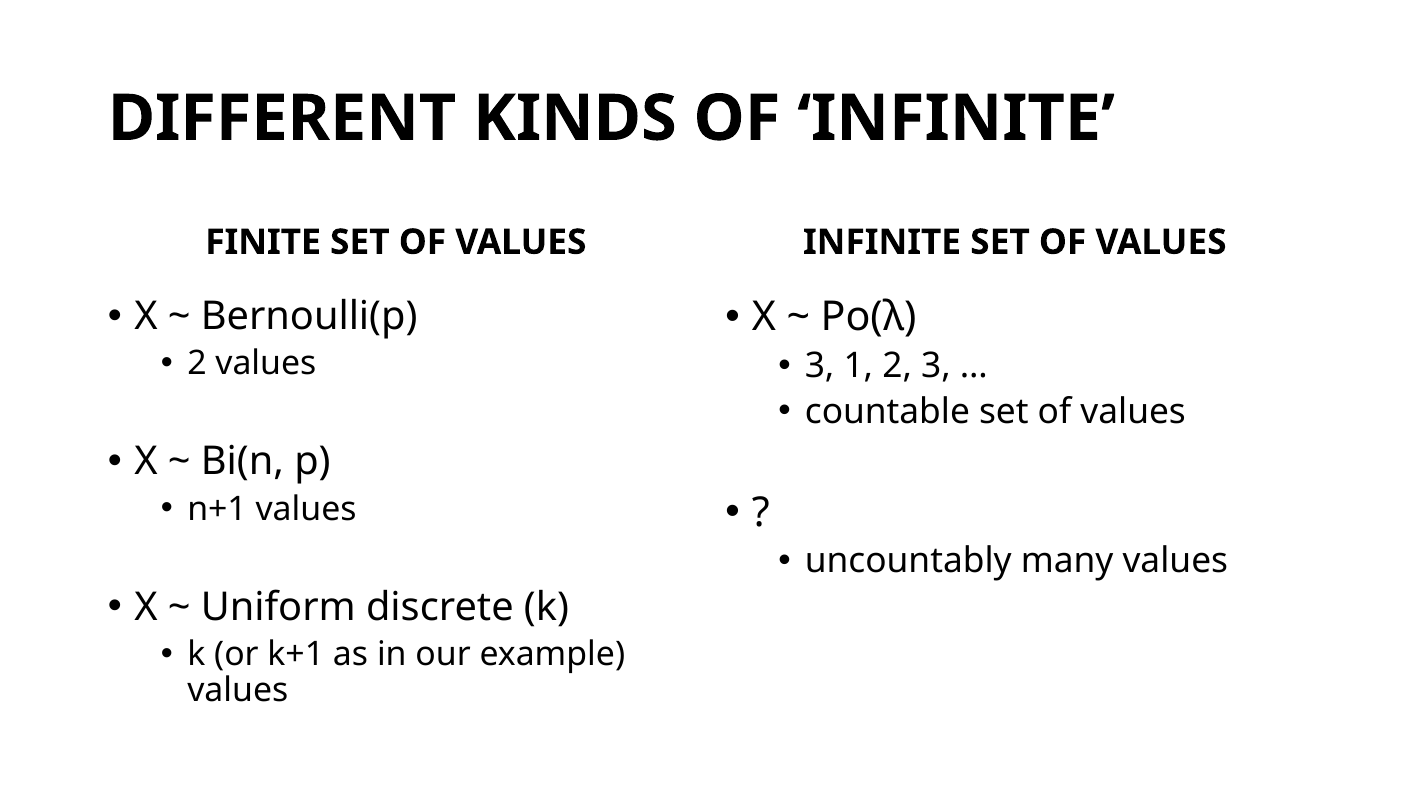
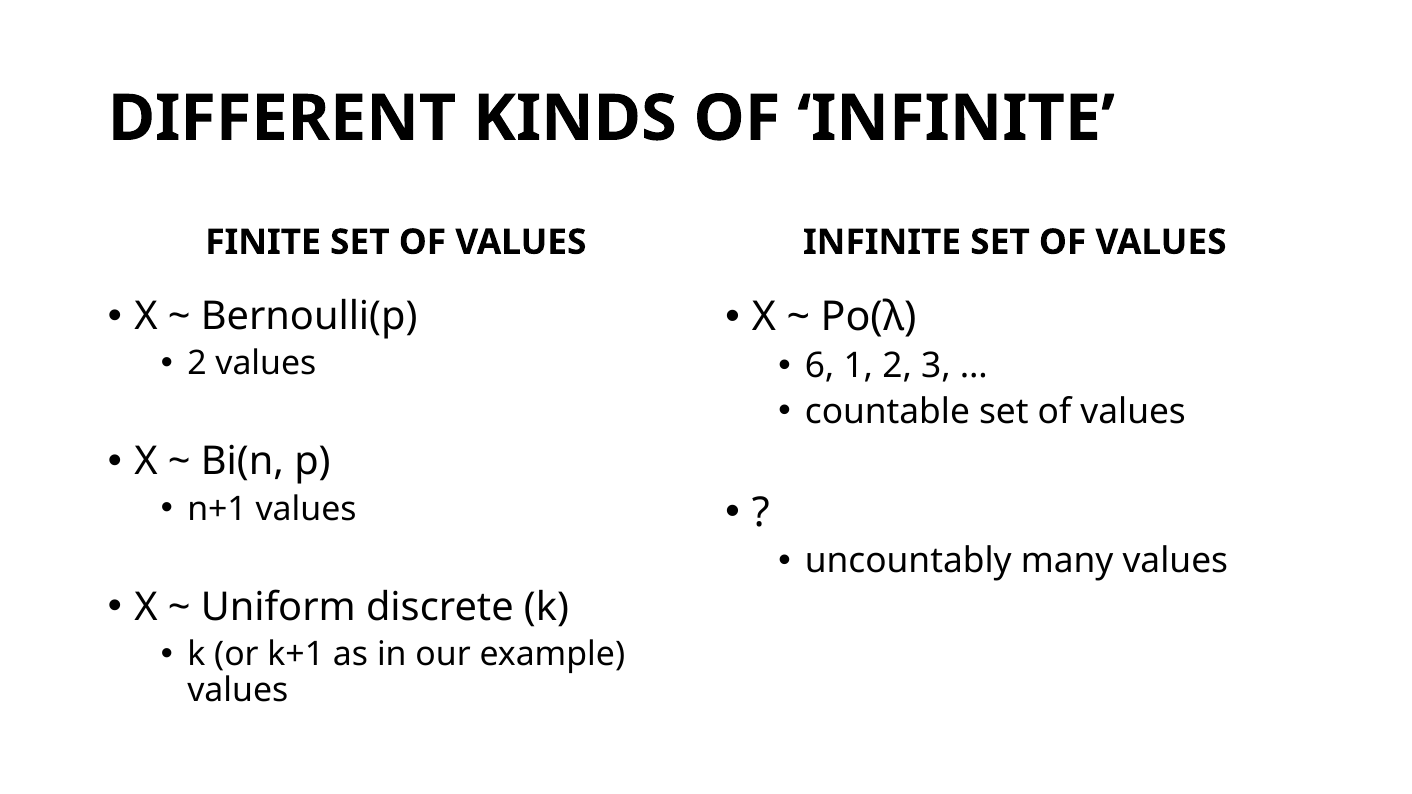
3 at (820, 366): 3 -> 6
